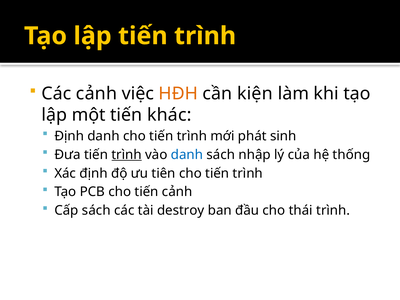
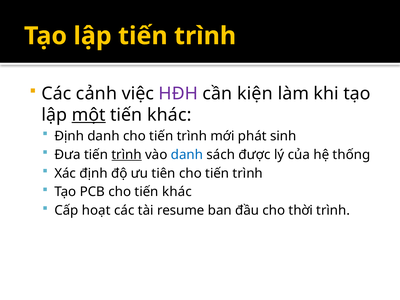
HĐH colour: orange -> purple
một underline: none -> present
nhập: nhập -> được
cho tiến cảnh: cảnh -> khác
Cấp sách: sách -> hoạt
destroy: destroy -> resume
thái: thái -> thời
